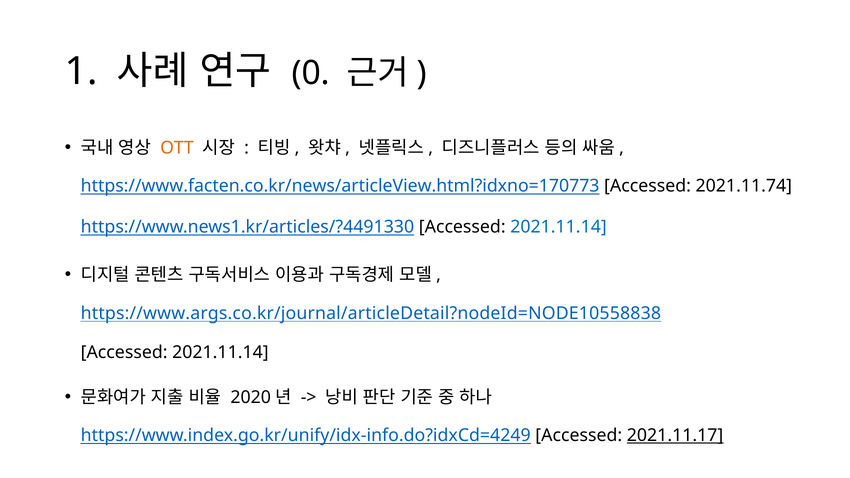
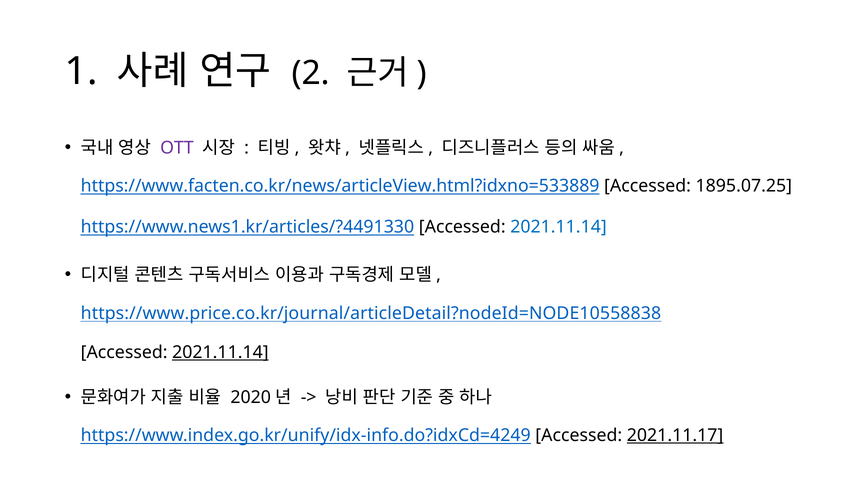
0: 0 -> 2
OTT colour: orange -> purple
https://www.facten.co.kr/news/articleView.html?idxno=170773: https://www.facten.co.kr/news/articleView.html?idxno=170773 -> https://www.facten.co.kr/news/articleView.html?idxno=533889
2021.11.74: 2021.11.74 -> 1895.07.25
https://www.args.co.kr/journal/articleDetail?nodeId=NODE10558838: https://www.args.co.kr/journal/articleDetail?nodeId=NODE10558838 -> https://www.price.co.kr/journal/articleDetail?nodeId=NODE10558838
2021.11.14 at (220, 352) underline: none -> present
